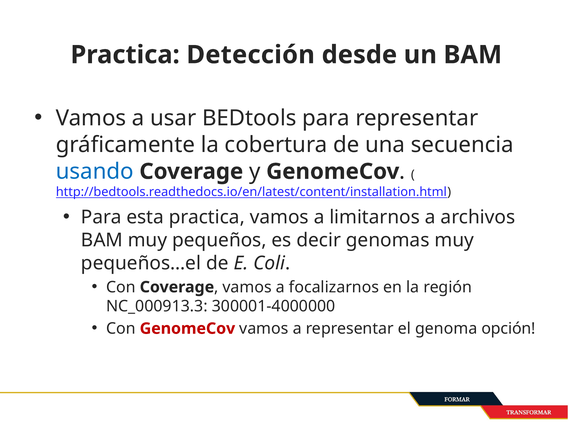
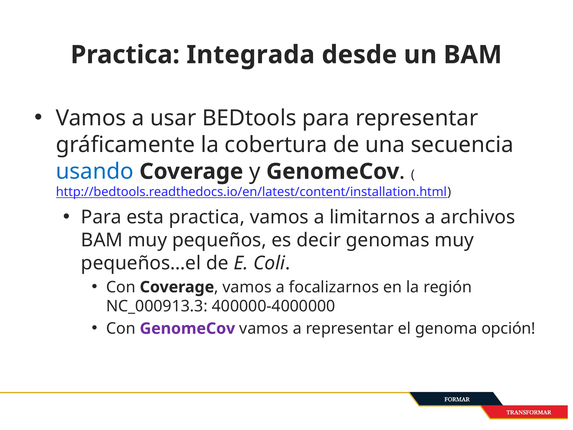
Detección: Detección -> Integrada
300001-4000000: 300001-4000000 -> 400000-4000000
GenomeCov at (187, 328) colour: red -> purple
